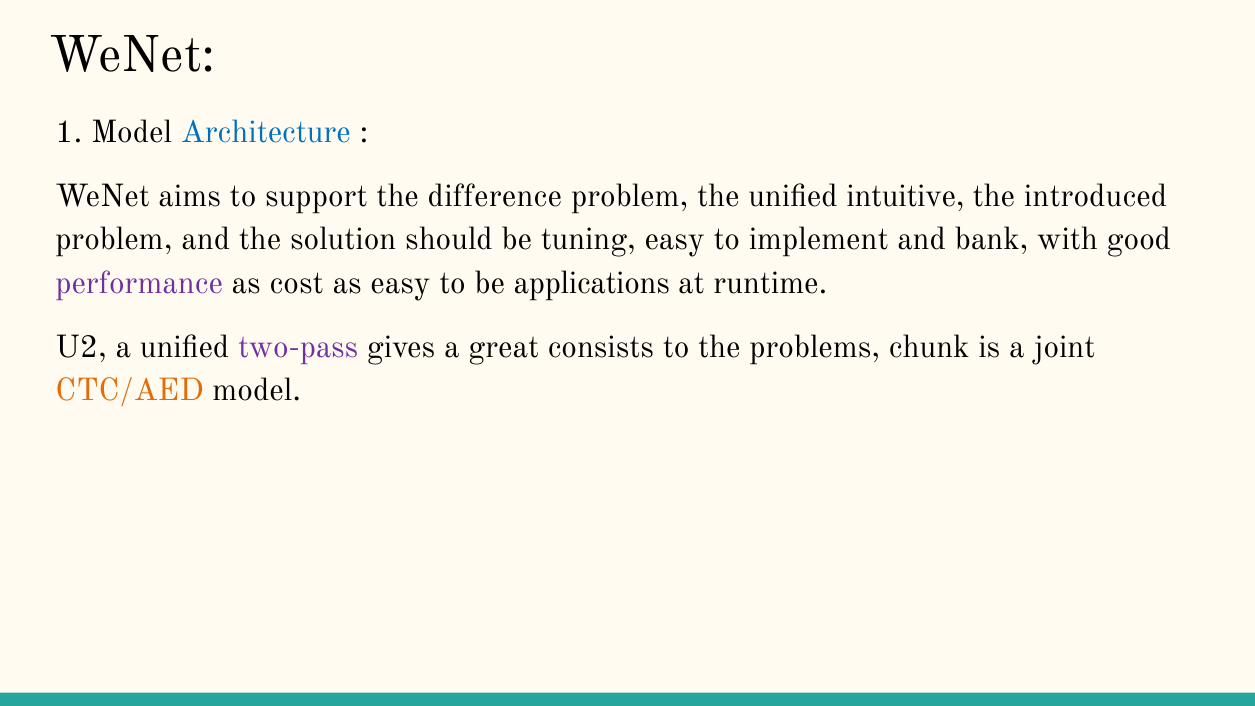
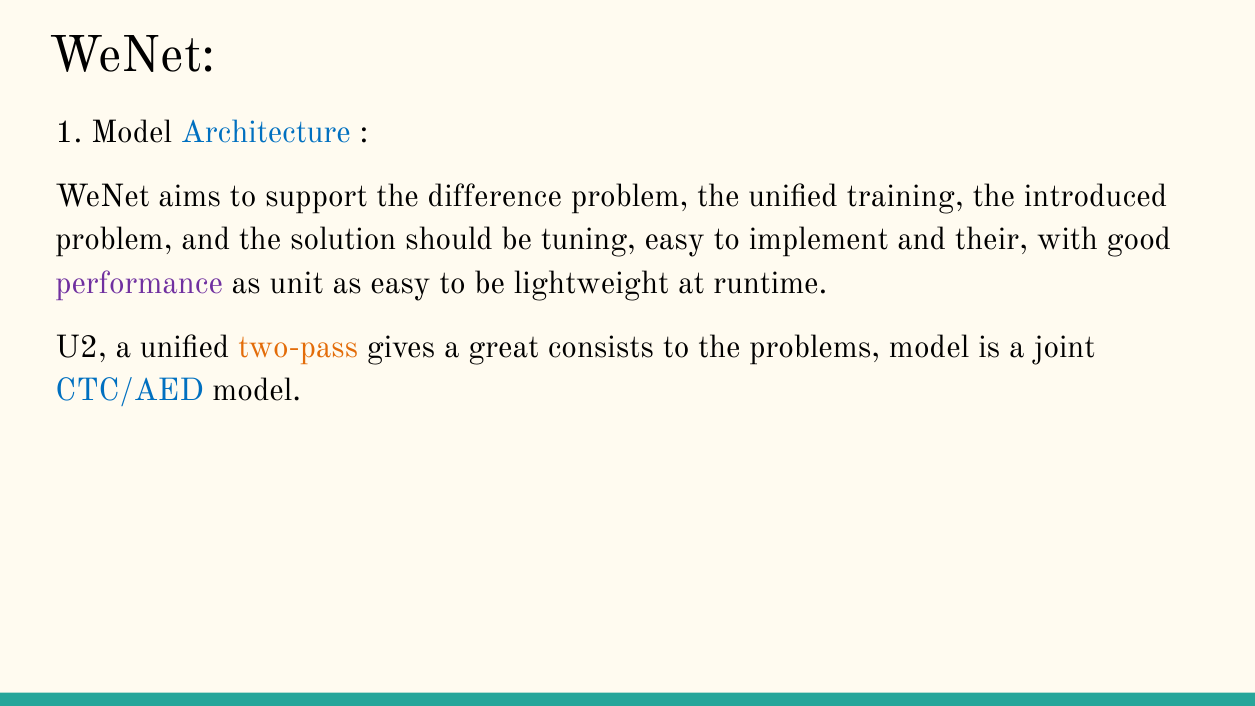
intuitive: intuitive -> training
bank: bank -> their
cost: cost -> unit
applications: applications -> lightweight
two-pass colour: purple -> orange
problems chunk: chunk -> model
CTC/AED colour: orange -> blue
